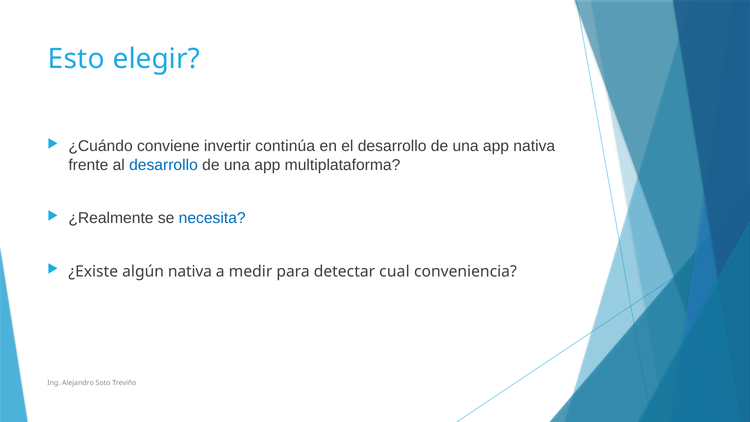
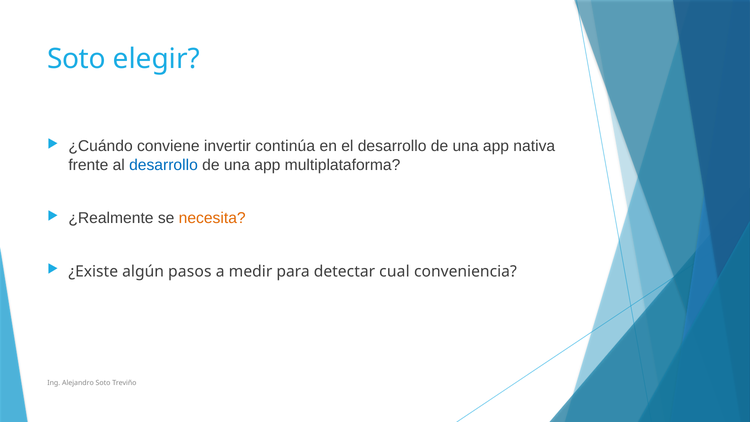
Esto at (76, 59): Esto -> Soto
necesita colour: blue -> orange
algún nativa: nativa -> pasos
